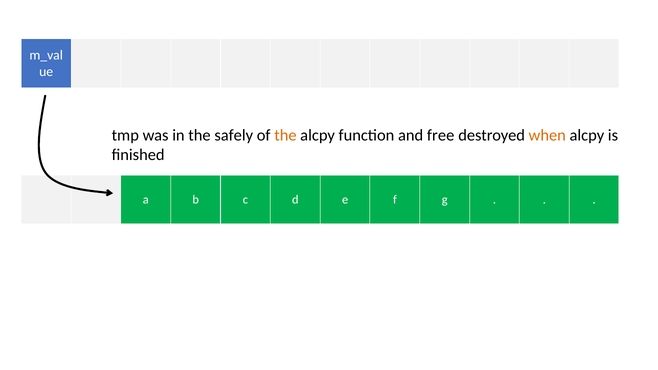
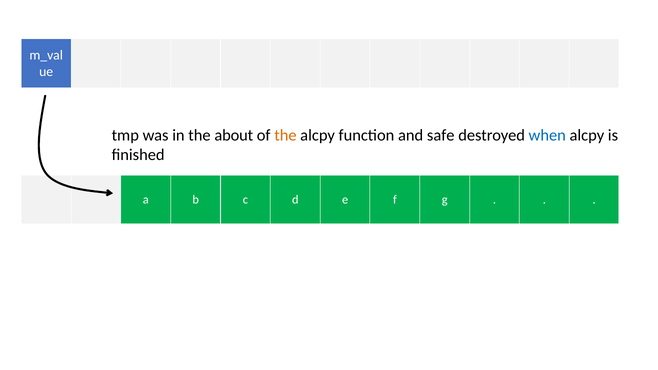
safely: safely -> about
free: free -> safe
when colour: orange -> blue
